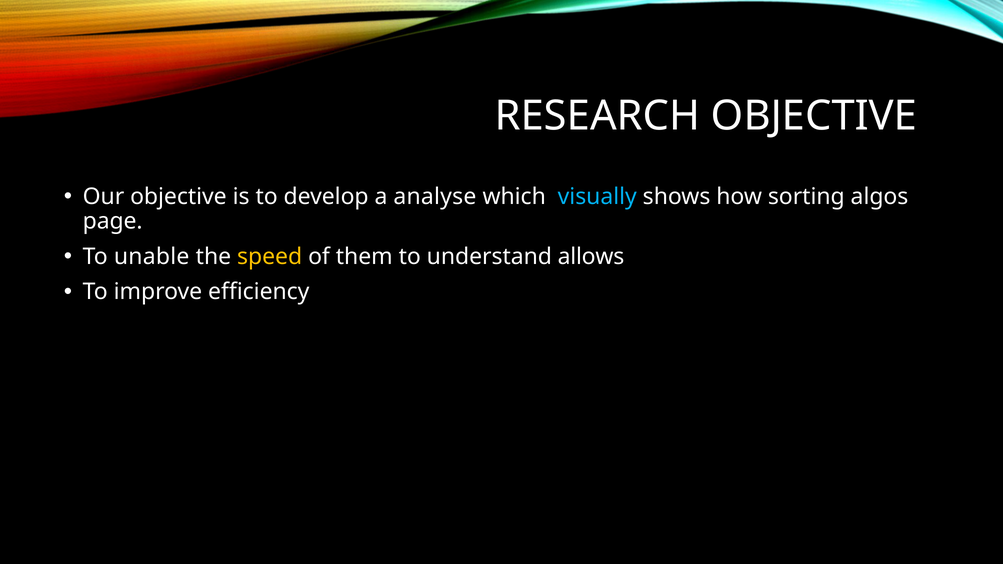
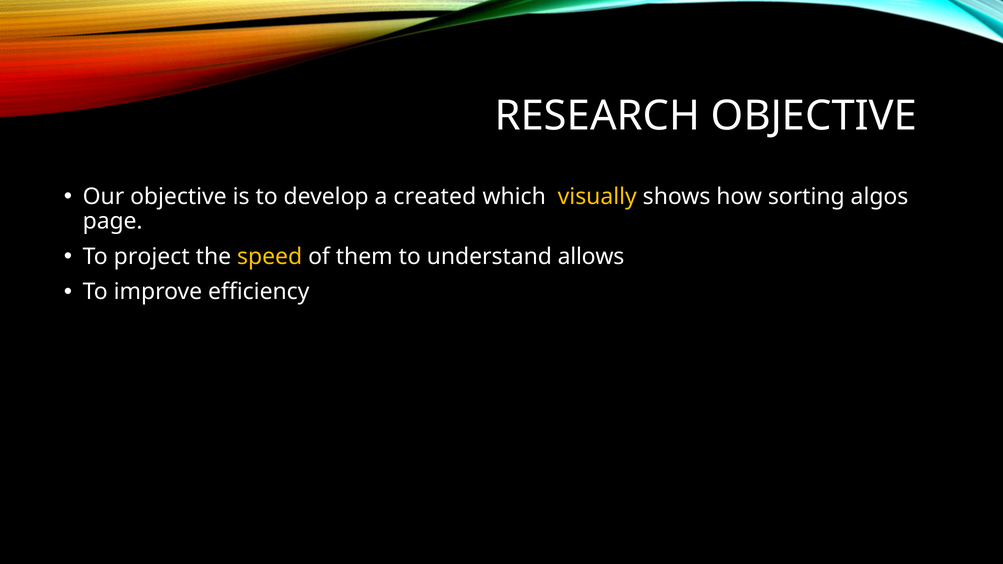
analyse: analyse -> created
visually colour: light blue -> yellow
unable: unable -> project
